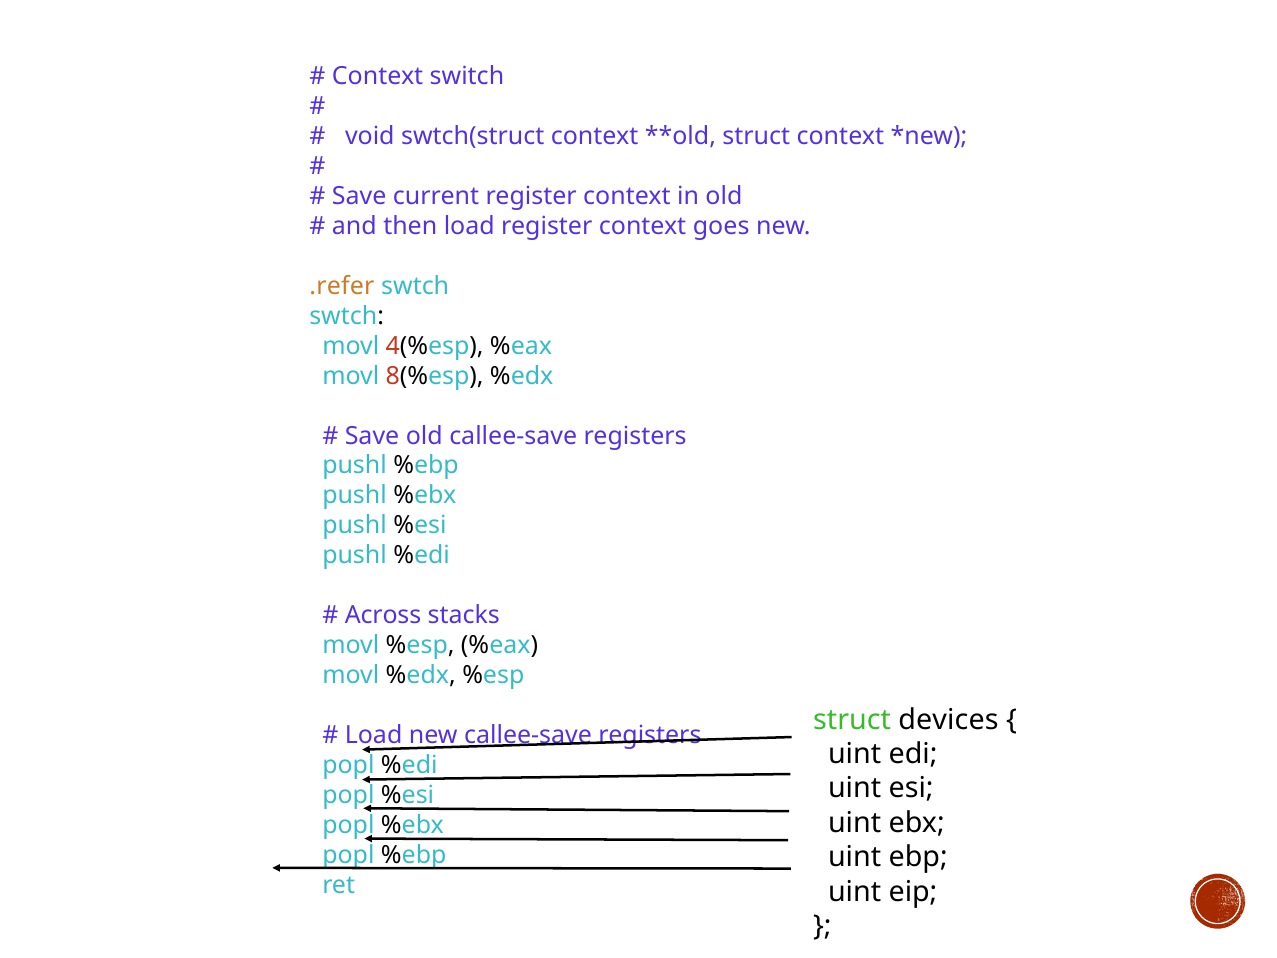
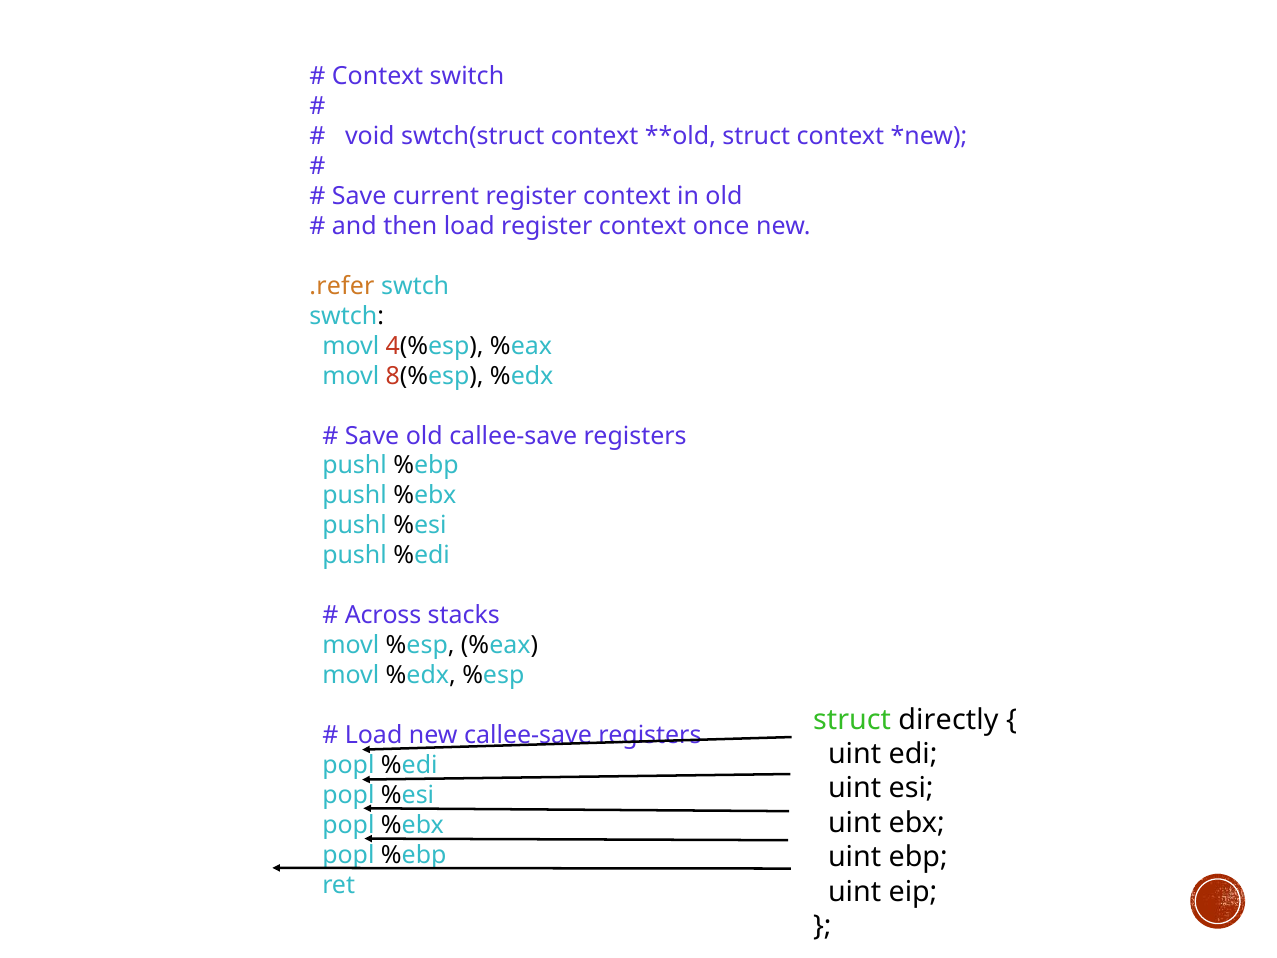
goes: goes -> once
devices: devices -> directly
